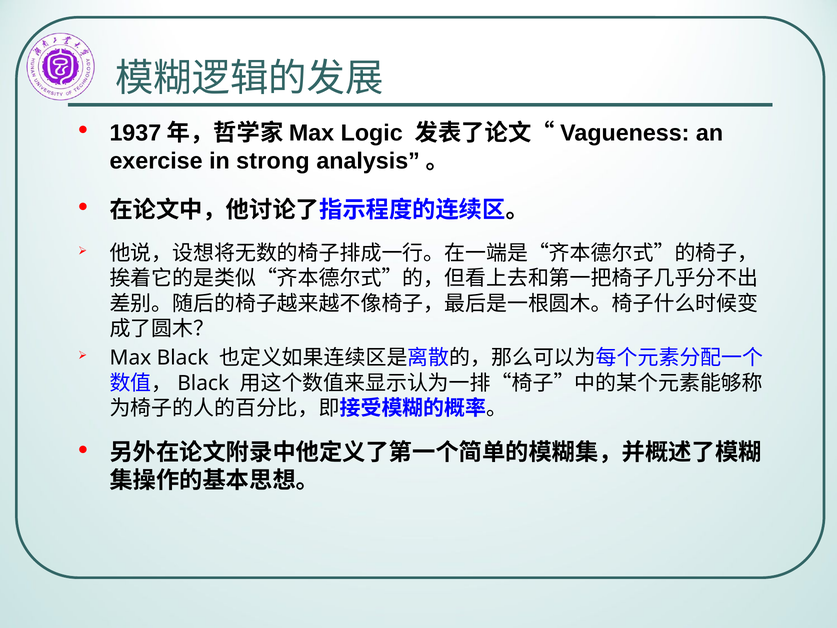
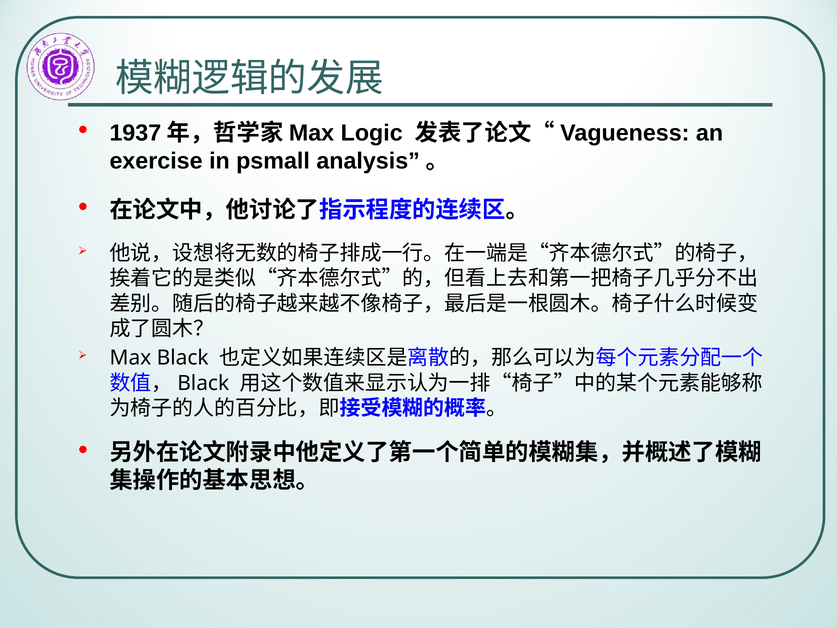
strong: strong -> psmall
